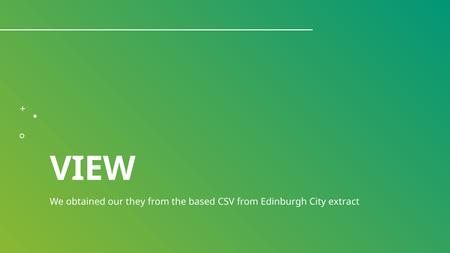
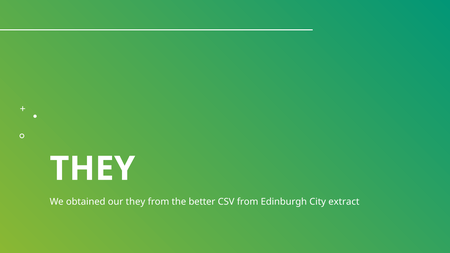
VIEW at (93, 169): VIEW -> THEY
based: based -> better
